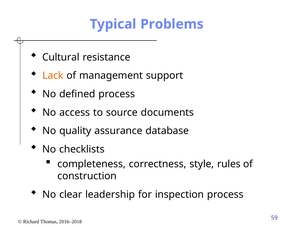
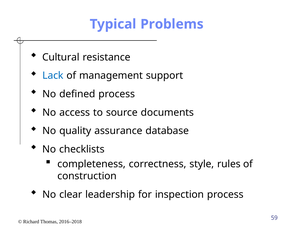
Lack colour: orange -> blue
